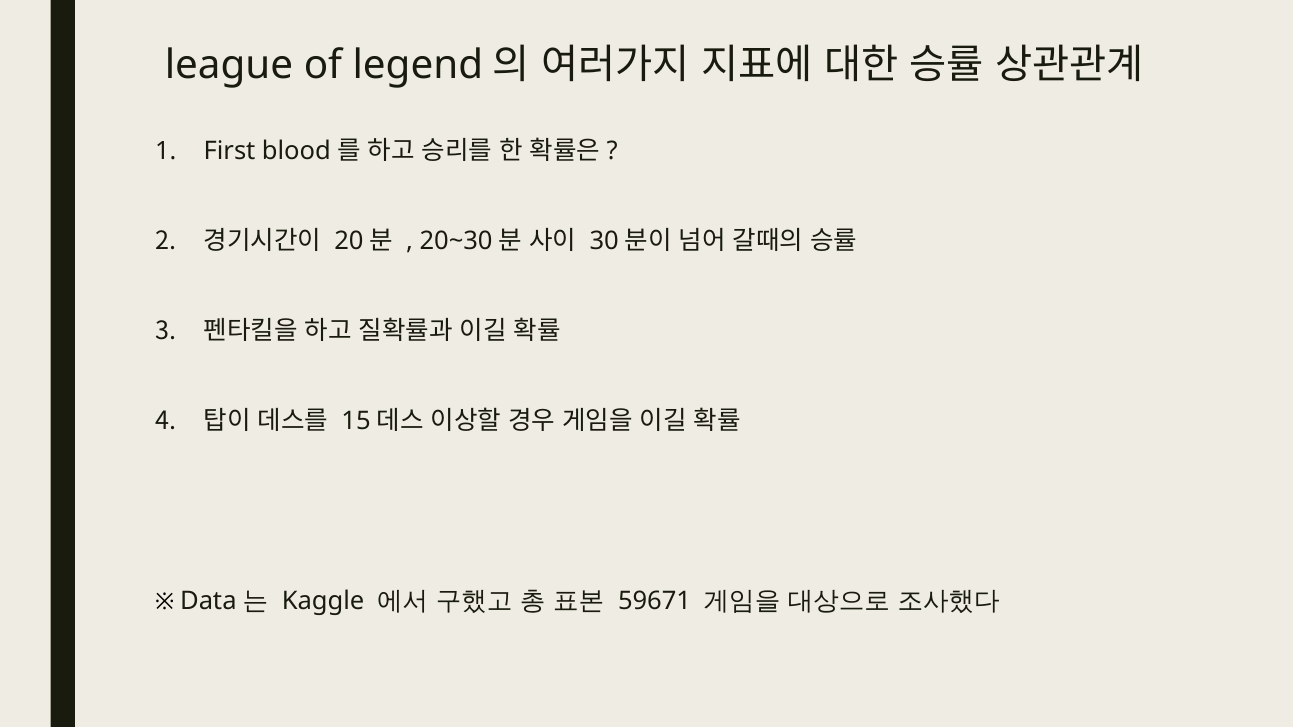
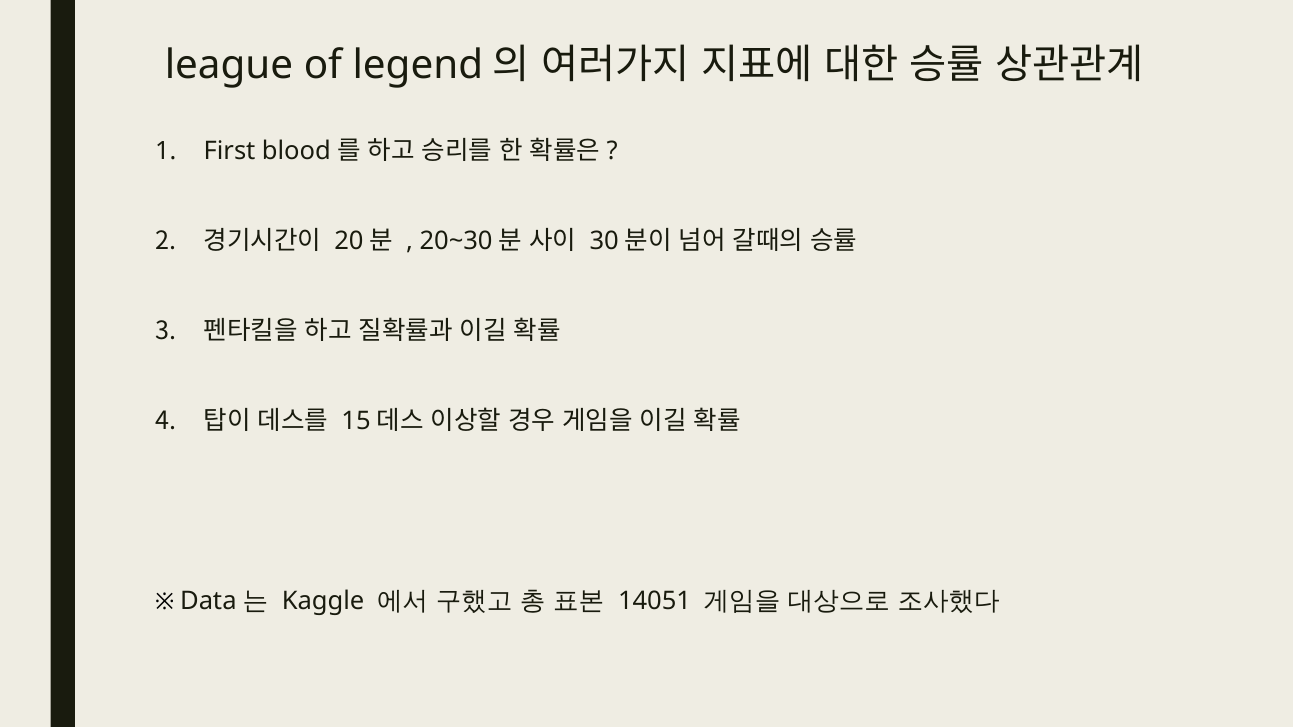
59671: 59671 -> 14051
